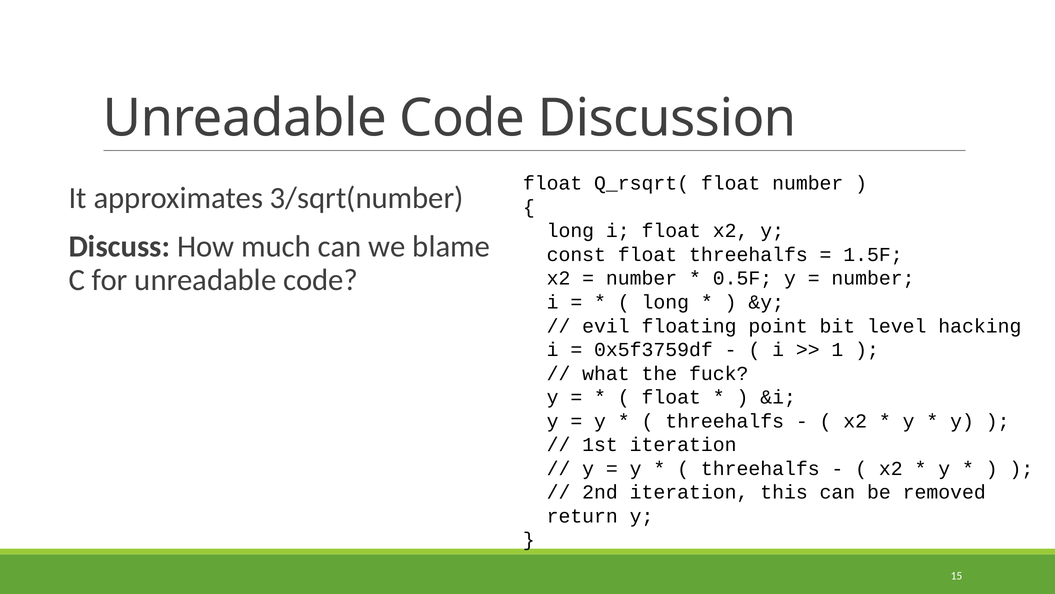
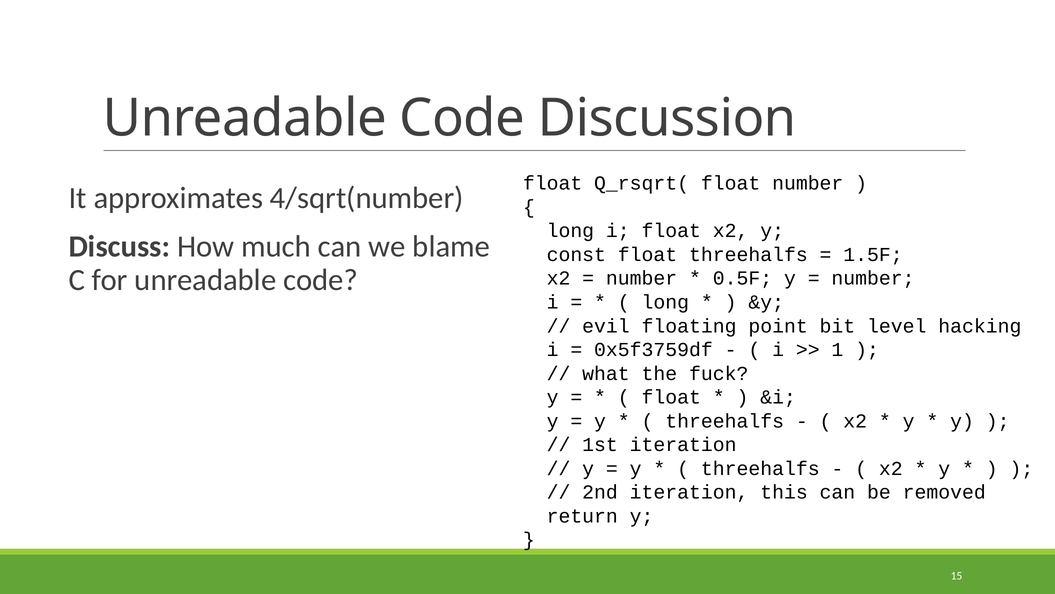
3/sqrt(number: 3/sqrt(number -> 4/sqrt(number
